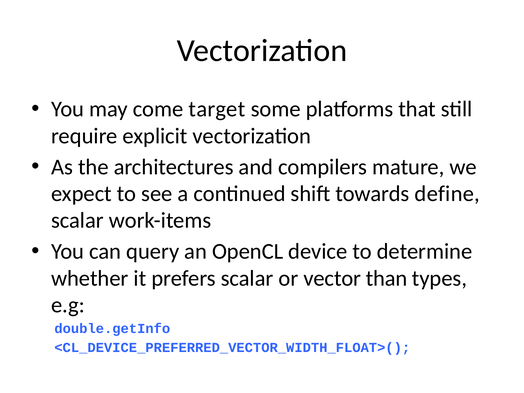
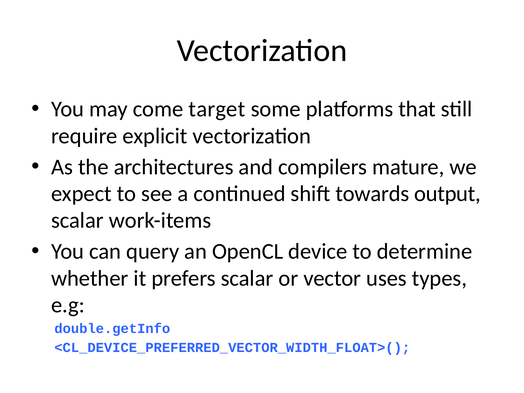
define: define -> output
than: than -> uses
